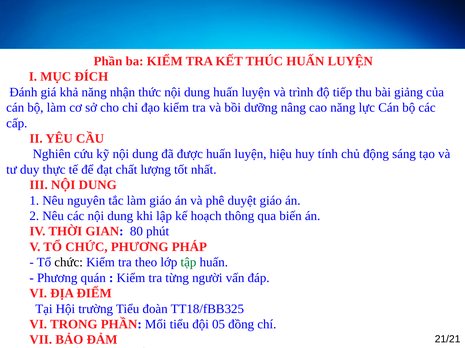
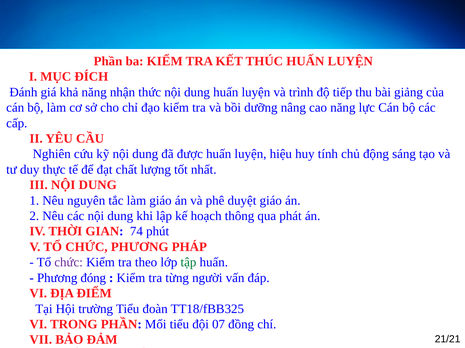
biến: biến -> phát
80: 80 -> 74
chức at (69, 263) colour: black -> purple
quán: quán -> đóng
05: 05 -> 07
